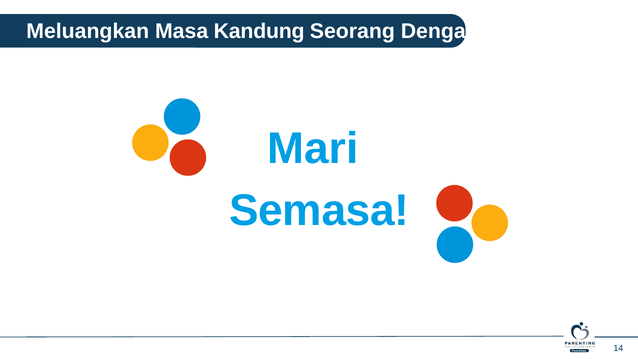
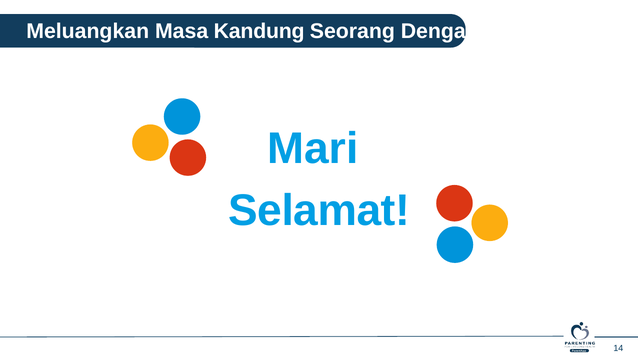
Semasa: Semasa -> Selamat
